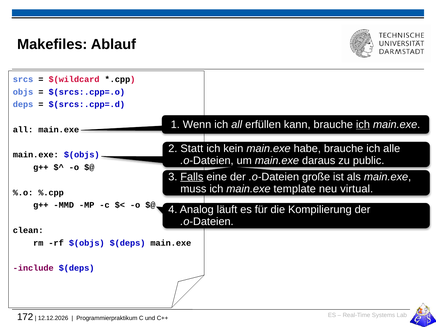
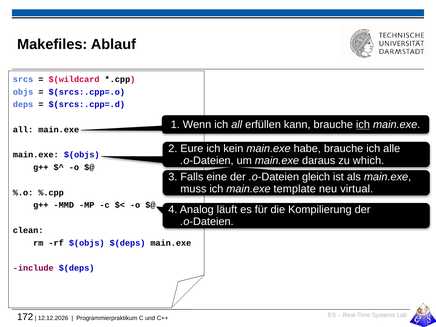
Statt: Statt -> Eure
public: public -> which
Falls underline: present -> none
große: große -> gleich
